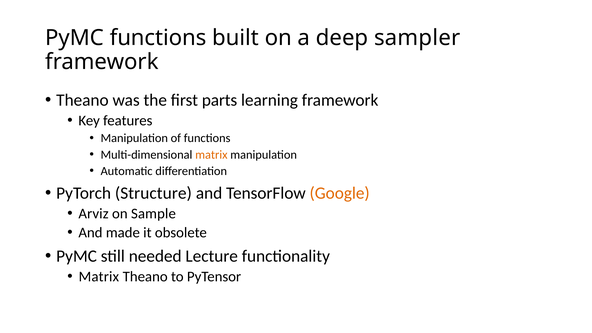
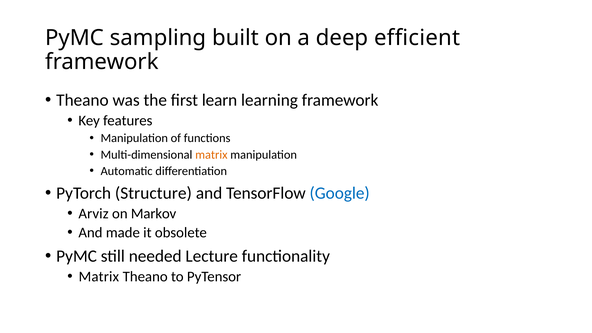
PyMC functions: functions -> sampling
sampler: sampler -> efficient
parts: parts -> learn
Google colour: orange -> blue
Sample: Sample -> Markov
